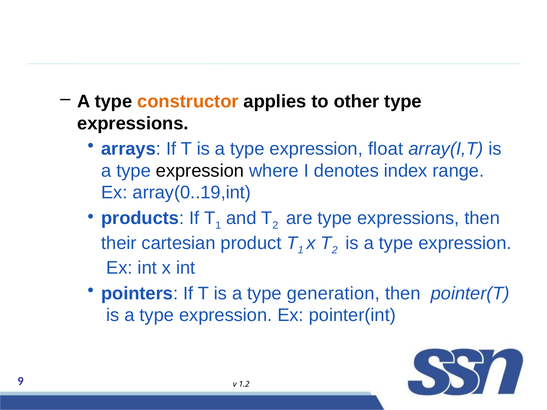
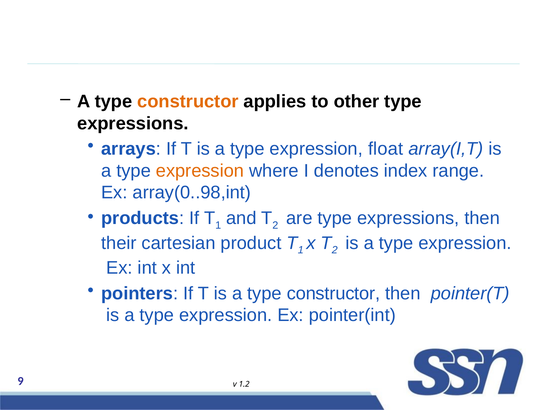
expression at (200, 171) colour: black -> orange
array(0..19,int: array(0..19,int -> array(0..98,int
is a type generation: generation -> constructor
